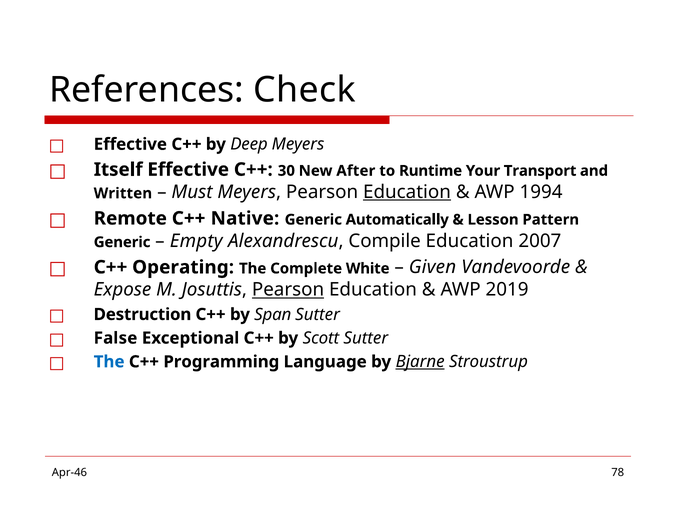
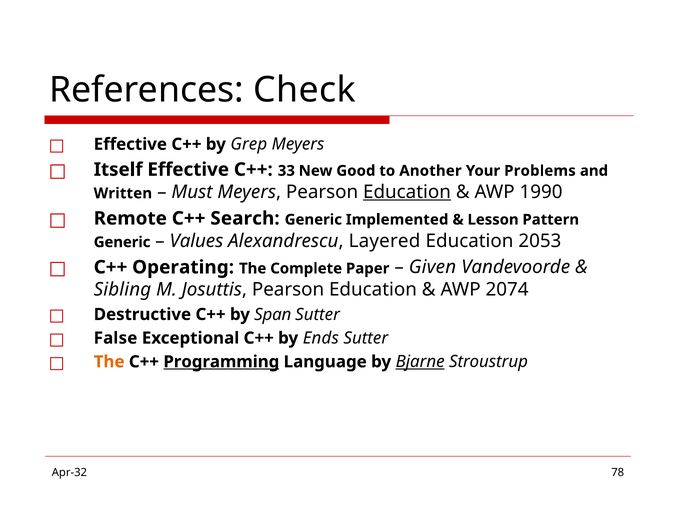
Deep: Deep -> Grep
30: 30 -> 33
After: After -> Good
Runtime: Runtime -> Another
Transport: Transport -> Problems
1994: 1994 -> 1990
Native: Native -> Search
Automatically: Automatically -> Implemented
Empty: Empty -> Values
Compile: Compile -> Layered
2007: 2007 -> 2053
White: White -> Paper
Expose: Expose -> Sibling
Pearson at (288, 290) underline: present -> none
2019: 2019 -> 2074
Destruction: Destruction -> Destructive
Scott: Scott -> Ends
The at (109, 362) colour: blue -> orange
Programming underline: none -> present
Apr-46: Apr-46 -> Apr-32
